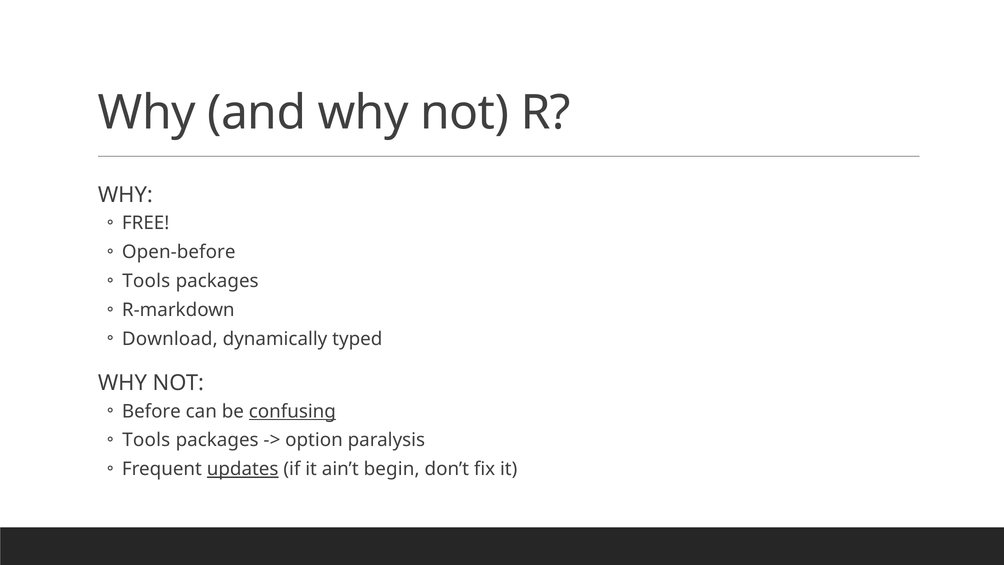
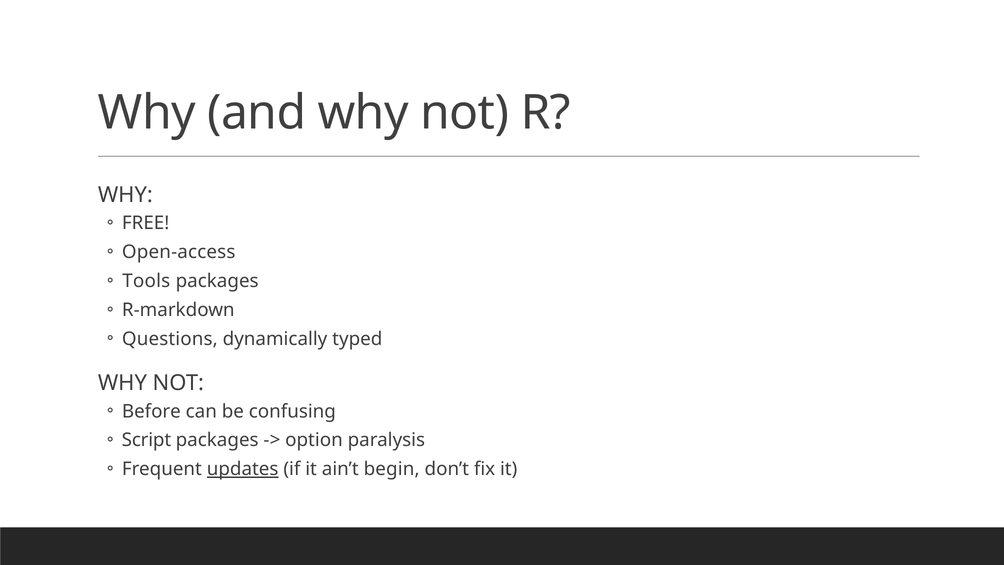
Open-before: Open-before -> Open-access
Download: Download -> Questions
confusing underline: present -> none
Tools at (146, 440): Tools -> Script
